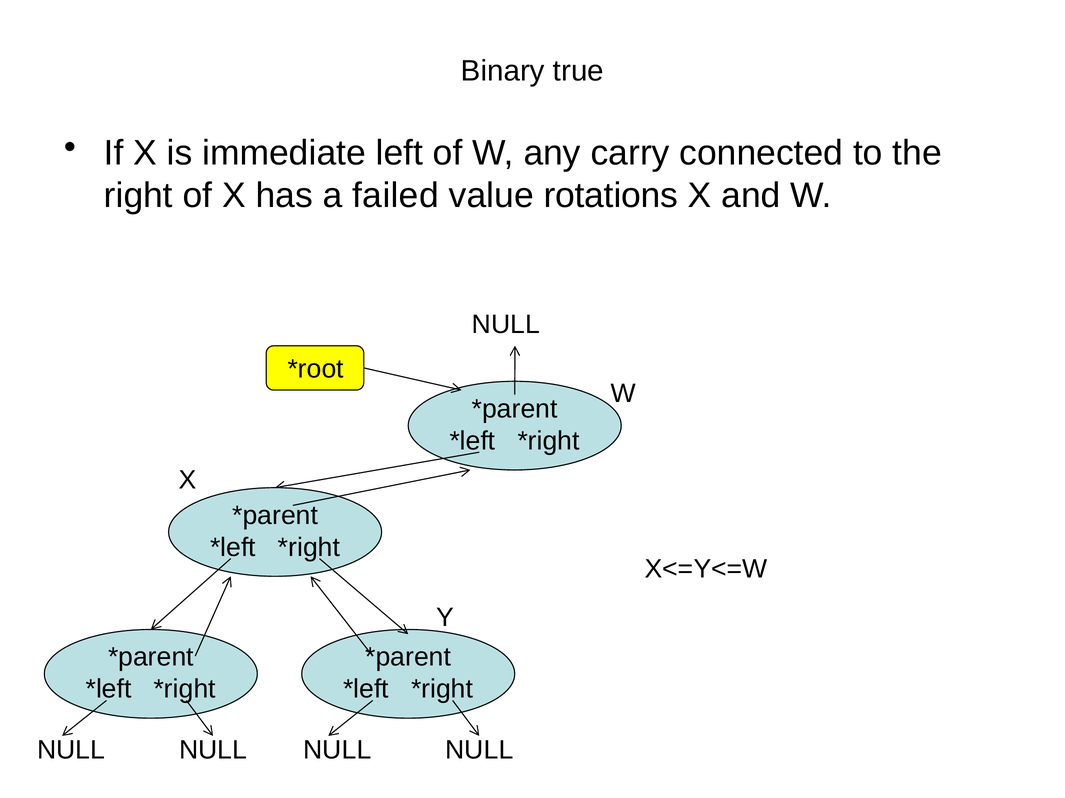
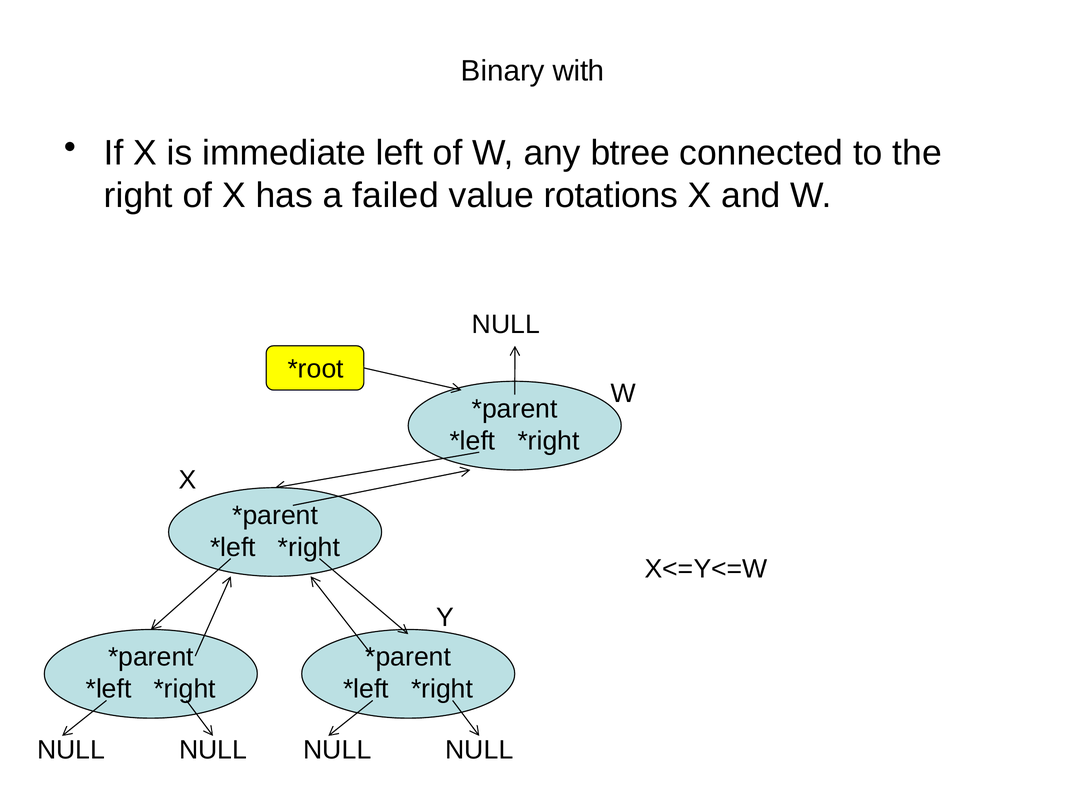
true: true -> with
carry: carry -> btree
